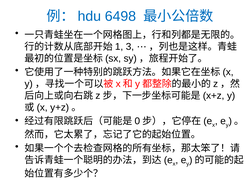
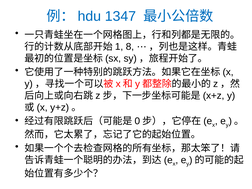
6498: 6498 -> 1347
3: 3 -> 8
